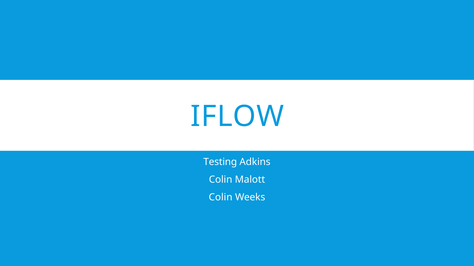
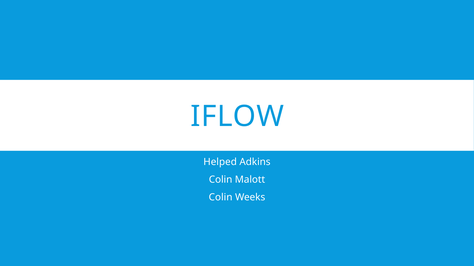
Testing: Testing -> Helped
